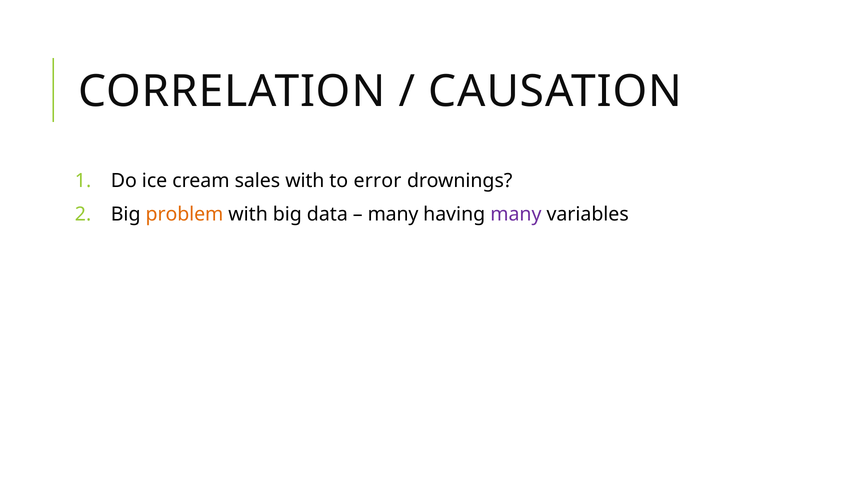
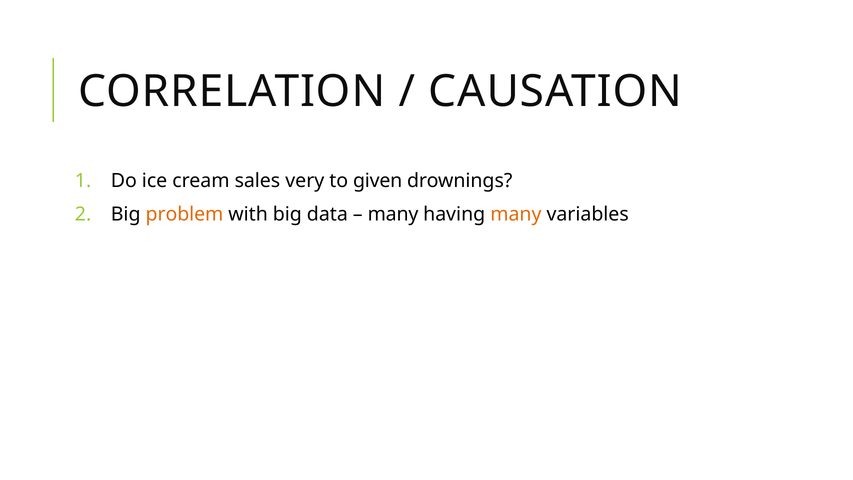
sales with: with -> very
error: error -> given
many at (516, 214) colour: purple -> orange
